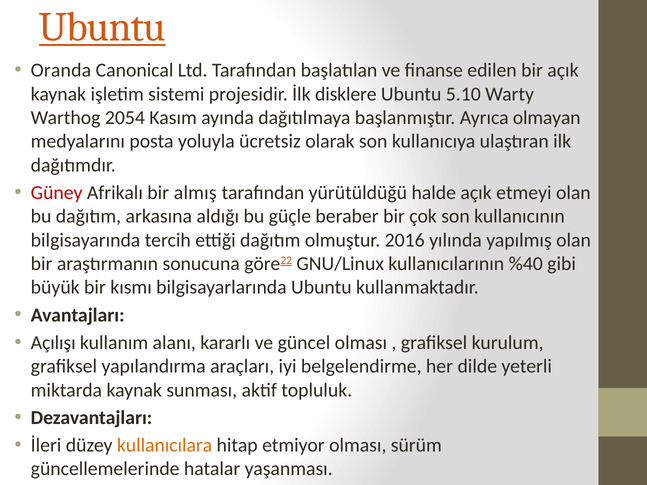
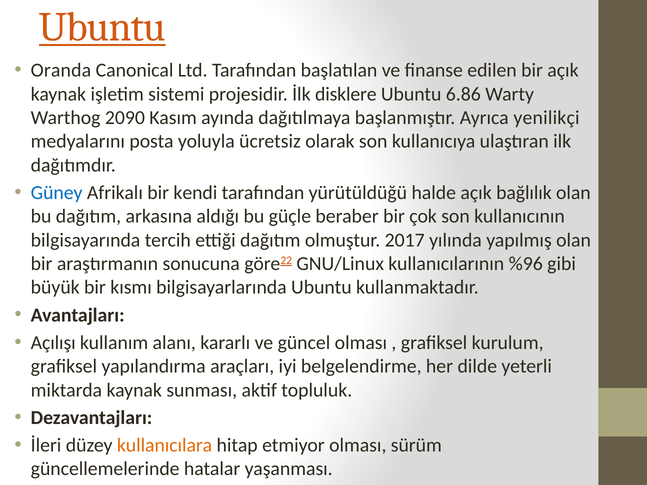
5.10: 5.10 -> 6.86
2054: 2054 -> 2090
olmayan: olmayan -> yenilikçi
Güney colour: red -> blue
almış: almış -> kendi
etmeyi: etmeyi -> bağlılık
2016: 2016 -> 2017
%40: %40 -> %96
